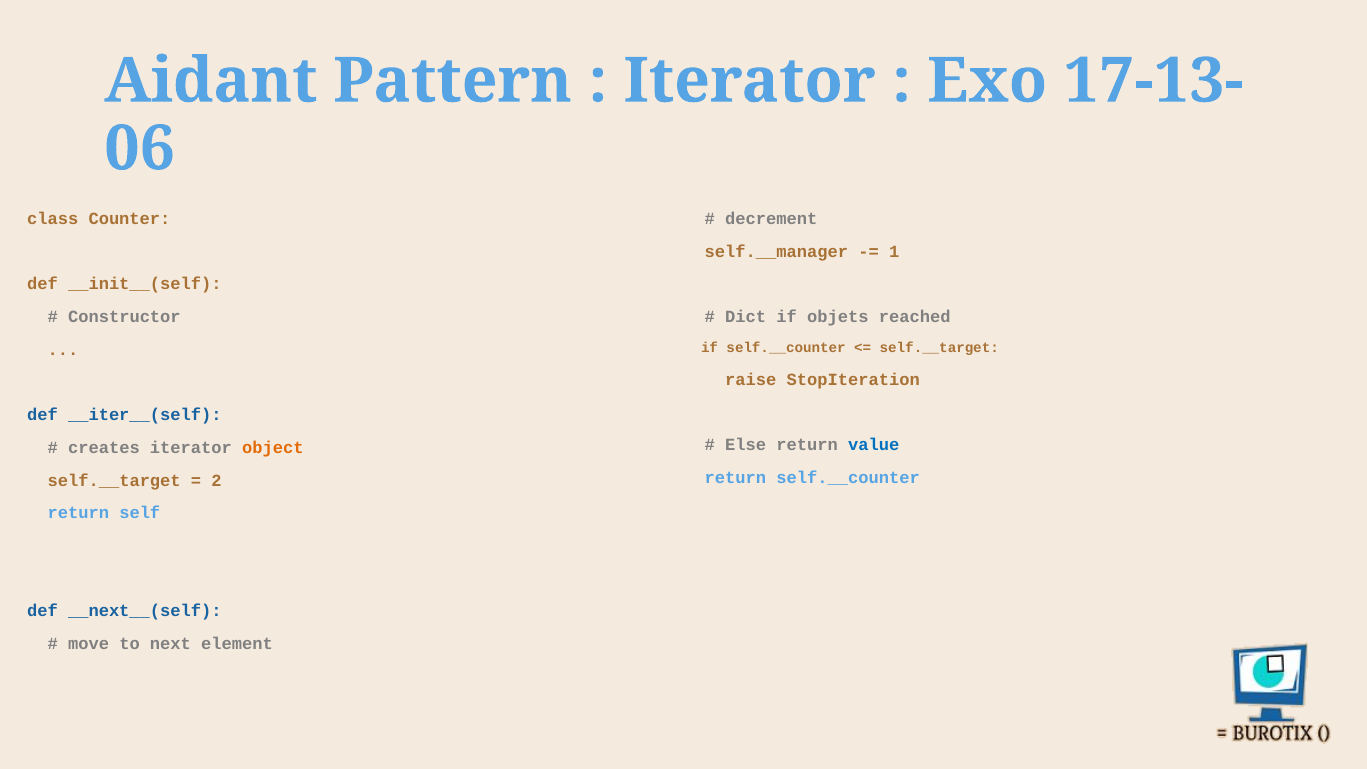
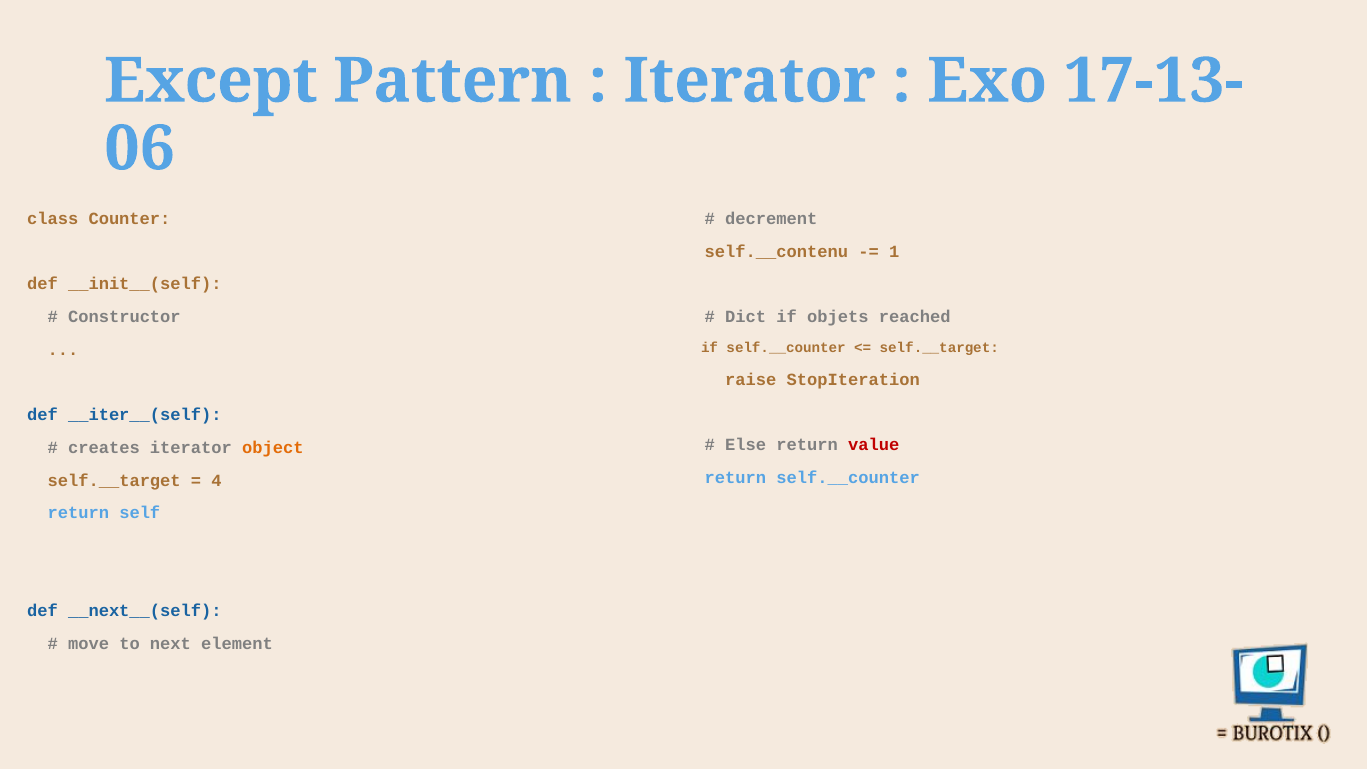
Aidant: Aidant -> Except
self.__manager: self.__manager -> self.__contenu
value colour: blue -> red
2: 2 -> 4
